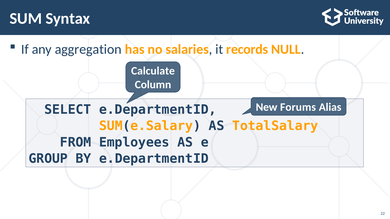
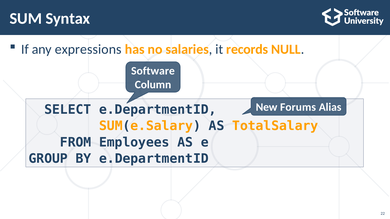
aggregation: aggregation -> expressions
Calculate: Calculate -> Software
